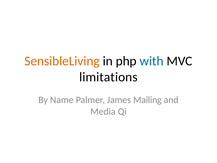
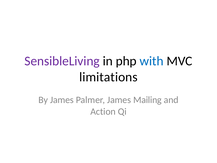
SensibleLiving colour: orange -> purple
By Name: Name -> James
Media: Media -> Action
